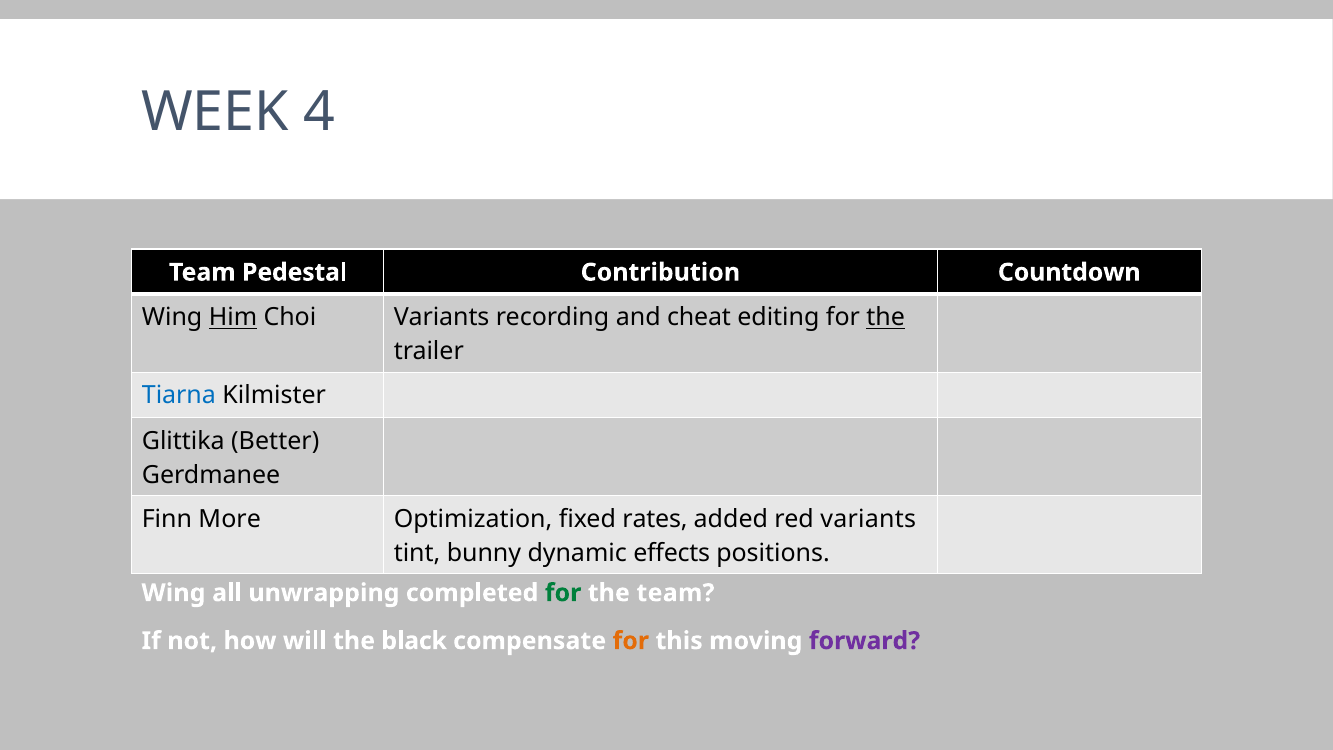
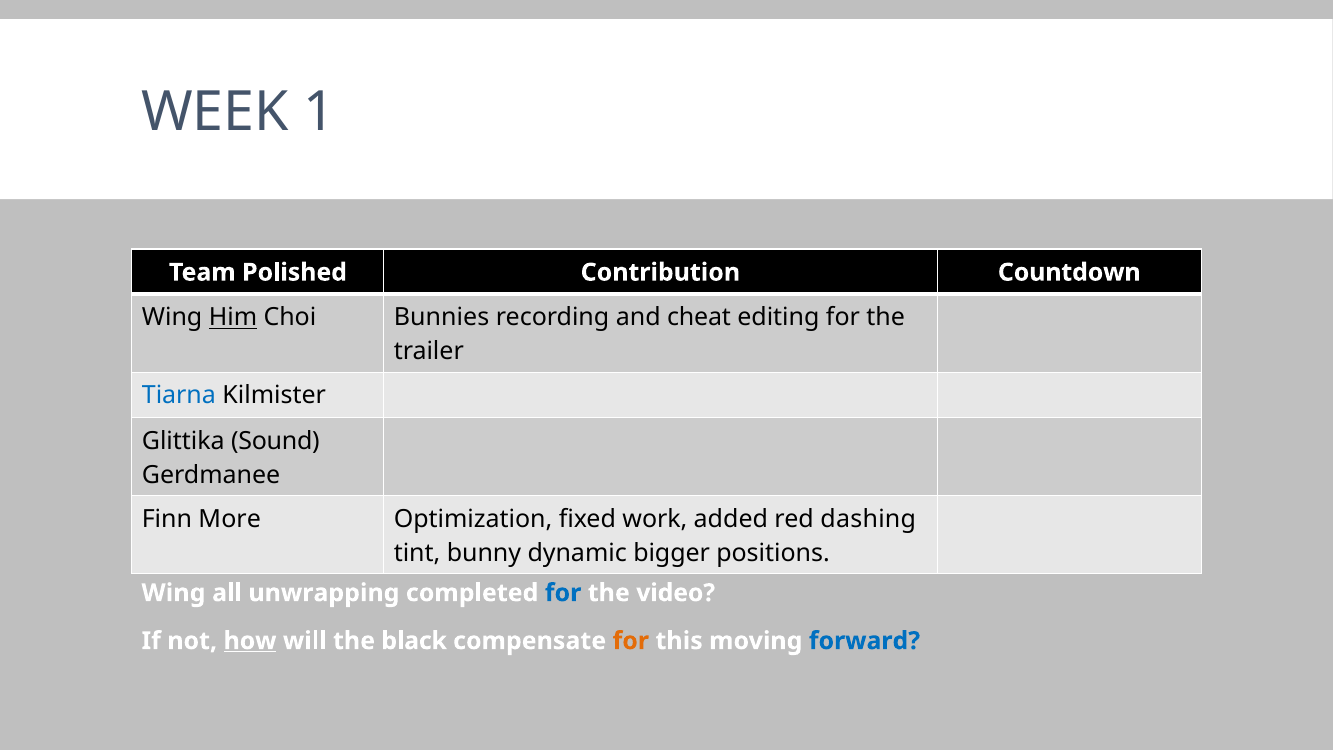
4: 4 -> 1
Pedestal: Pedestal -> Polished
Choi Variants: Variants -> Bunnies
the at (886, 318) underline: present -> none
Better: Better -> Sound
rates: rates -> work
red variants: variants -> dashing
effects: effects -> bigger
for at (563, 593) colour: green -> blue
the team: team -> video
how underline: none -> present
forward colour: purple -> blue
